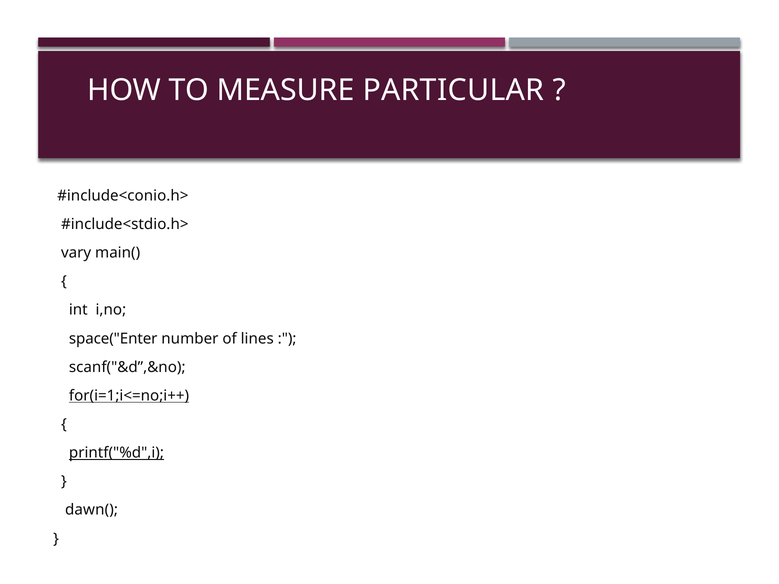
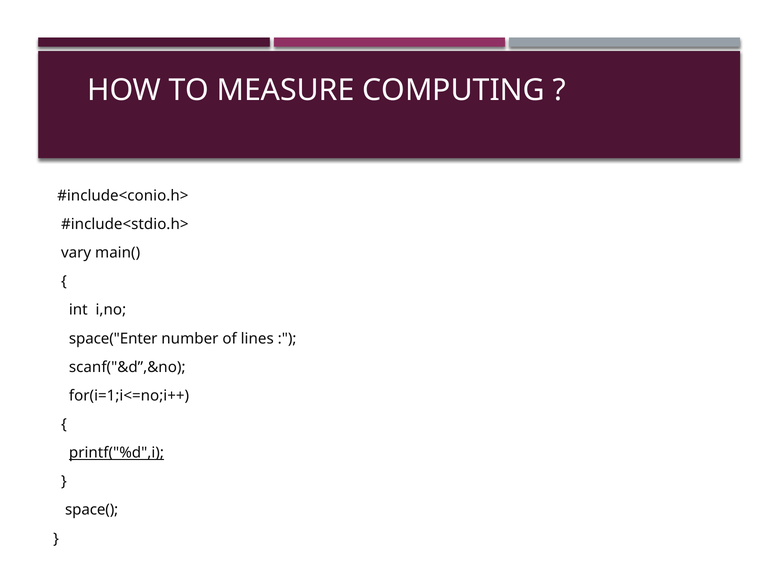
PARTICULAR: PARTICULAR -> COMPUTING
for(i=1;i<=no;i++ underline: present -> none
dawn(: dawn( -> space(
